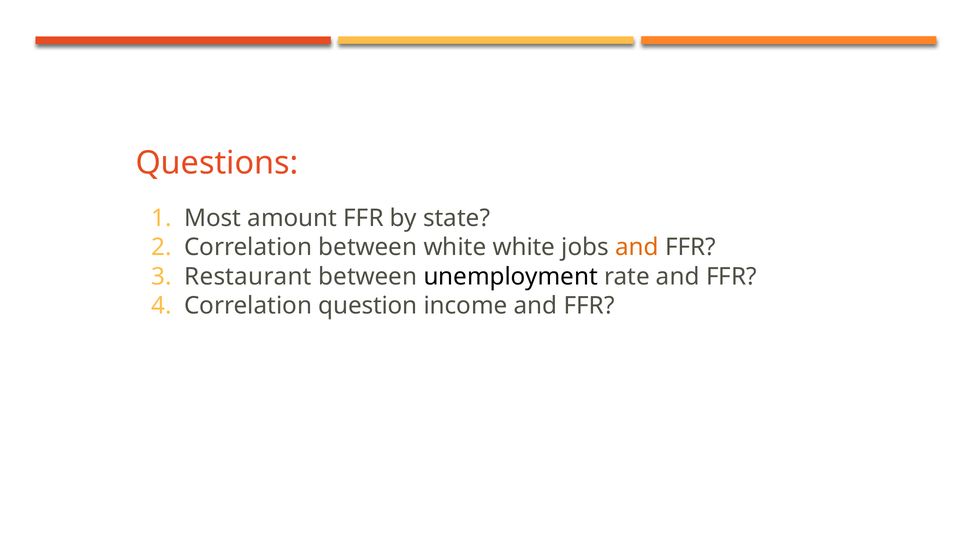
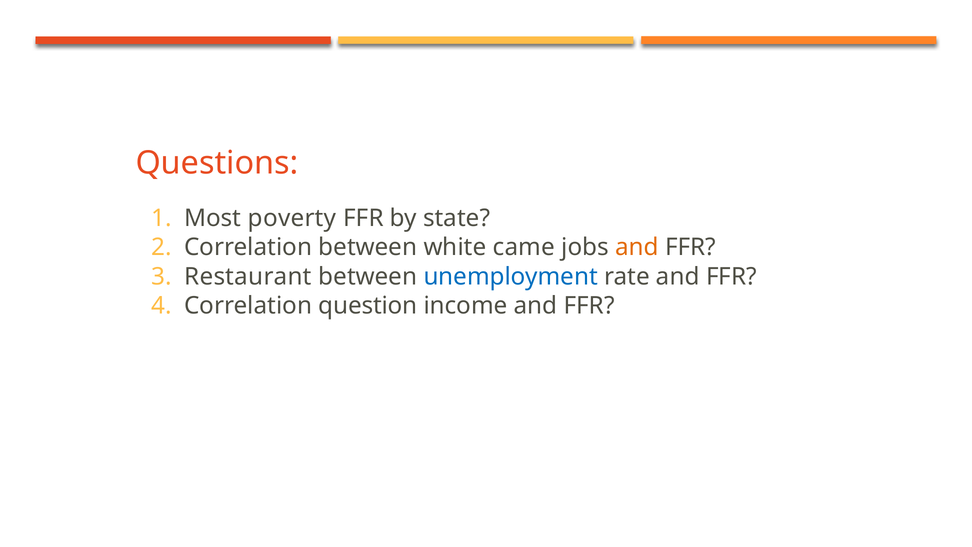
amount: amount -> poverty
white white: white -> came
unemployment colour: black -> blue
